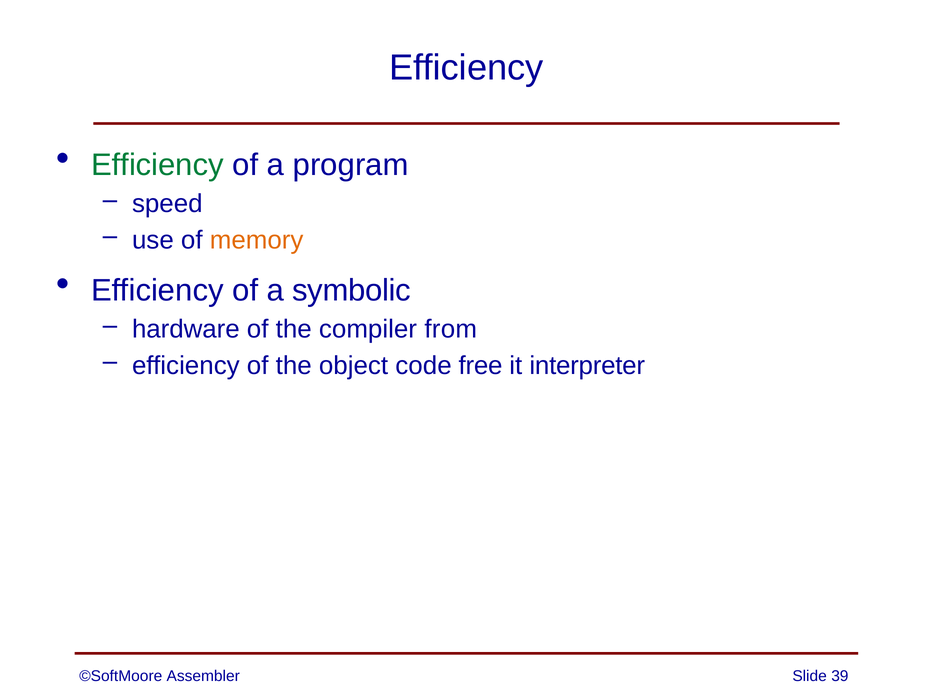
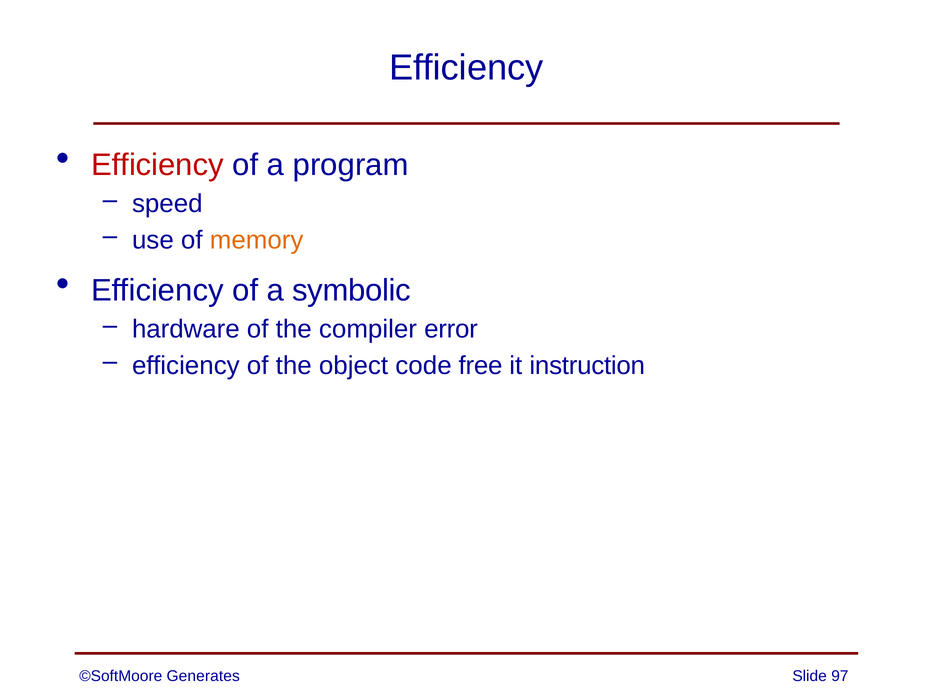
Efficiency at (157, 165) colour: green -> red
from: from -> error
interpreter: interpreter -> instruction
Assembler: Assembler -> Generates
39: 39 -> 97
